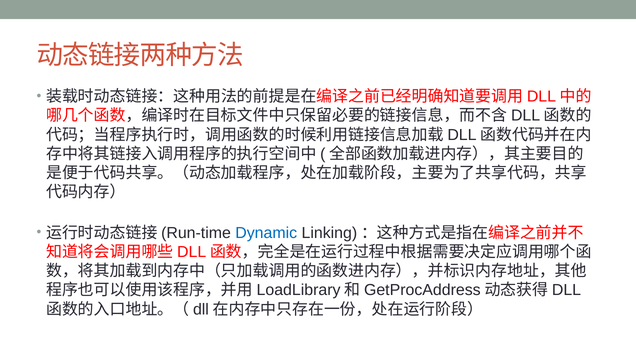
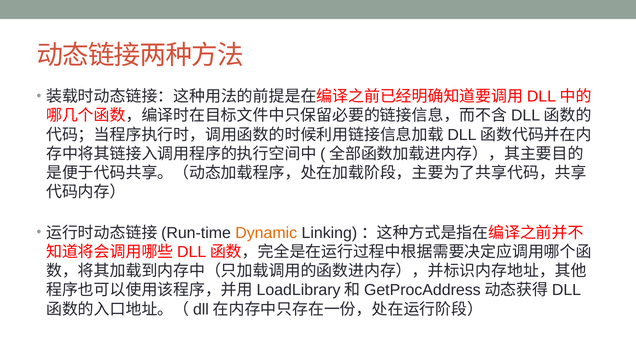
Dynamic colour: blue -> orange
